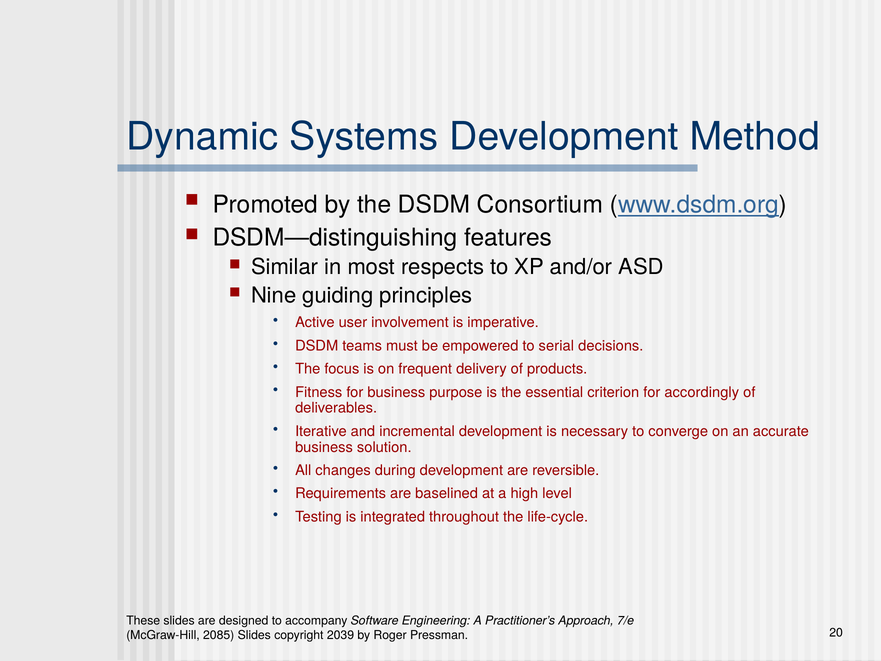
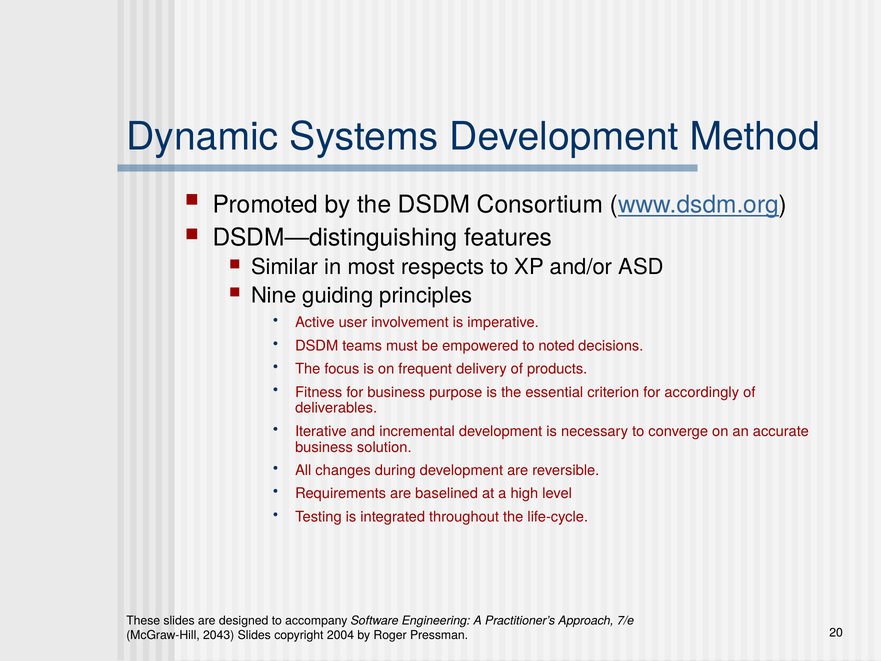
serial: serial -> noted
2085: 2085 -> 2043
2039: 2039 -> 2004
